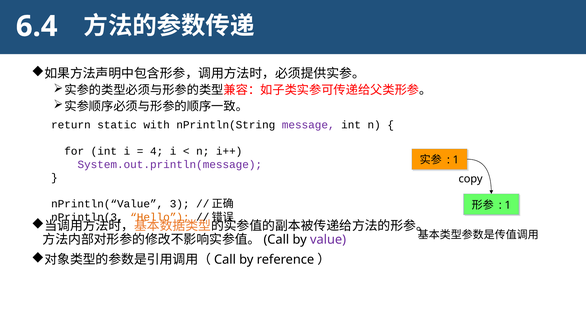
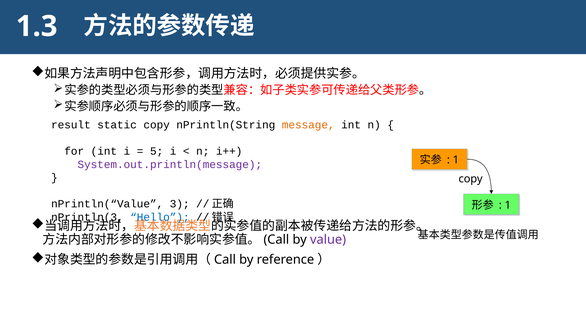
6.4: 6.4 -> 1.3
return: return -> result
static with: with -> copy
message colour: purple -> orange
4: 4 -> 5
Hello colour: orange -> blue
